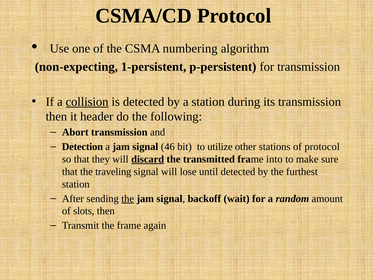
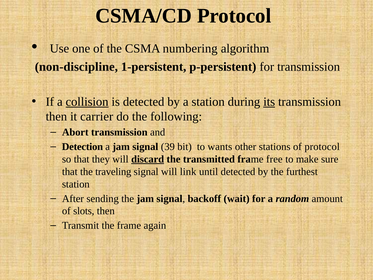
non-expecting: non-expecting -> non-discipline
its underline: none -> present
header: header -> carrier
46: 46 -> 39
utilize: utilize -> wants
into: into -> free
lose: lose -> link
the at (128, 198) underline: present -> none
